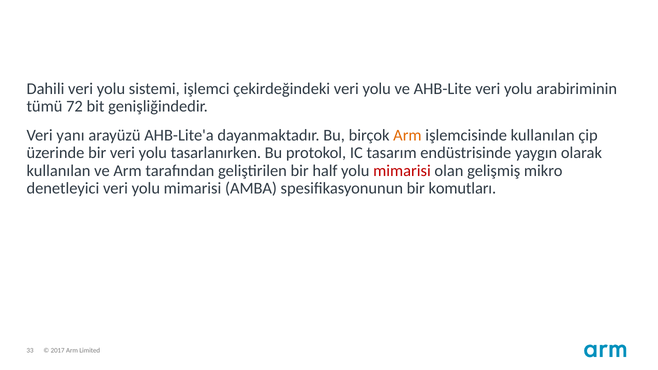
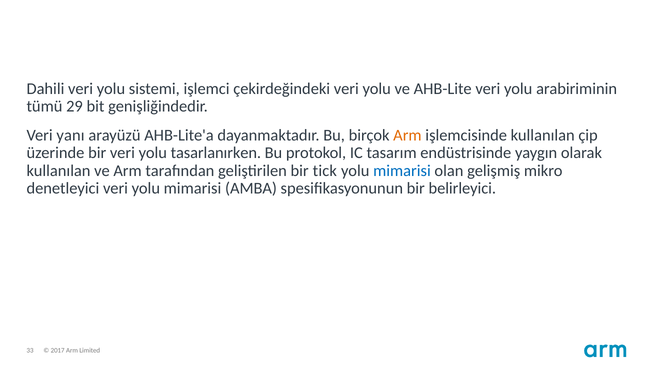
72: 72 -> 29
half: half -> tick
mimarisi at (402, 171) colour: red -> blue
komutları: komutları -> belirleyici
